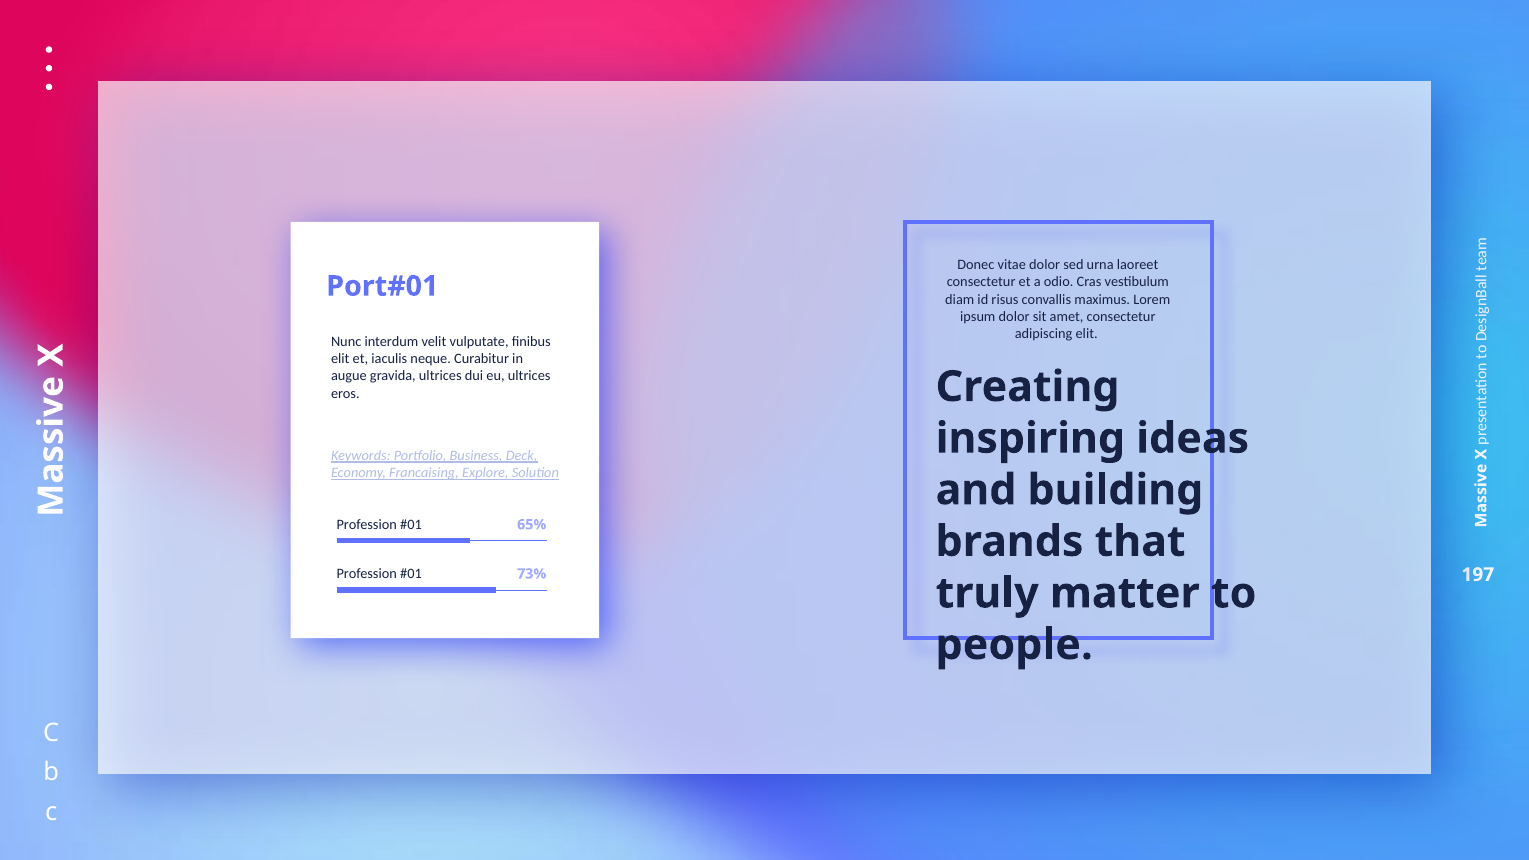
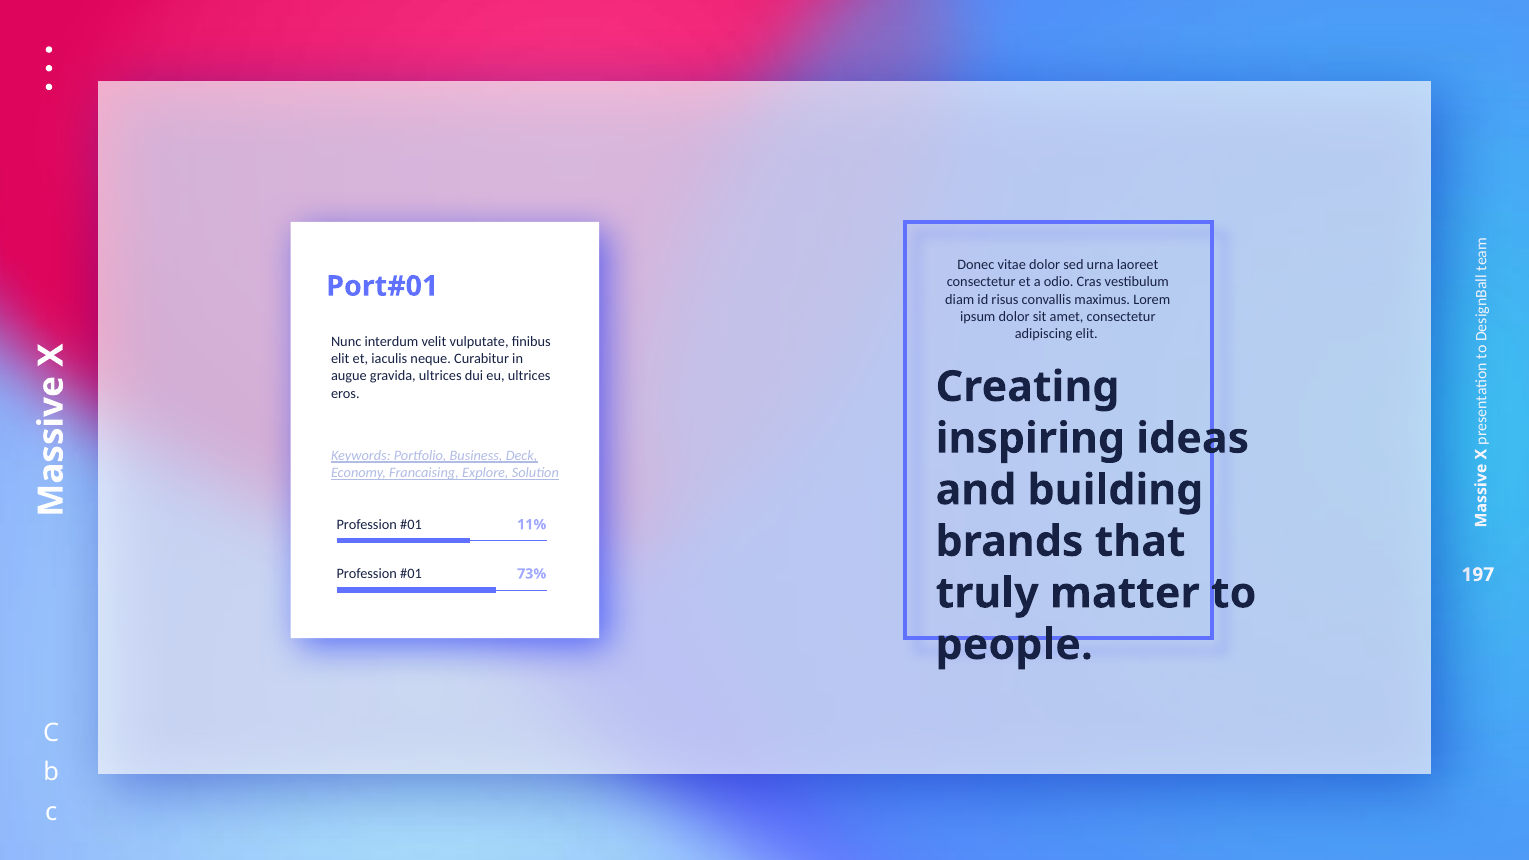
65%: 65% -> 11%
